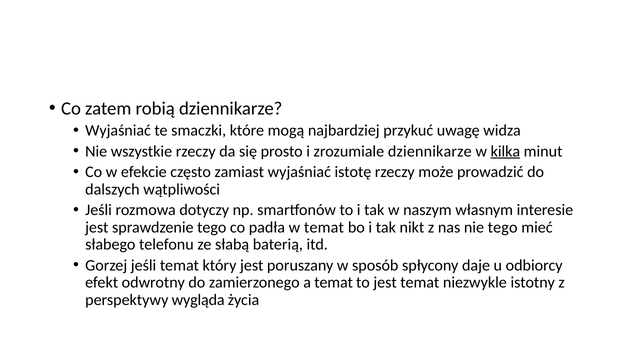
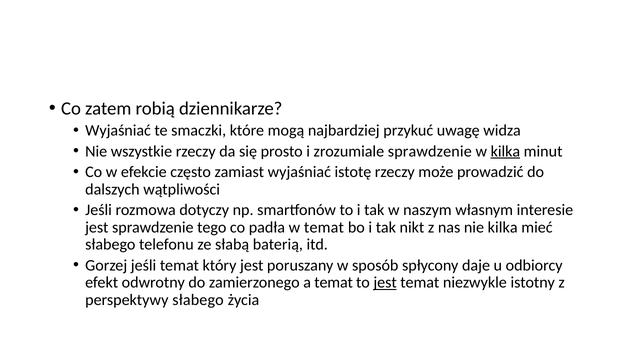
zrozumiale dziennikarze: dziennikarze -> sprawdzenie
nie tego: tego -> kilka
jest at (385, 283) underline: none -> present
perspektywy wygląda: wygląda -> słabego
